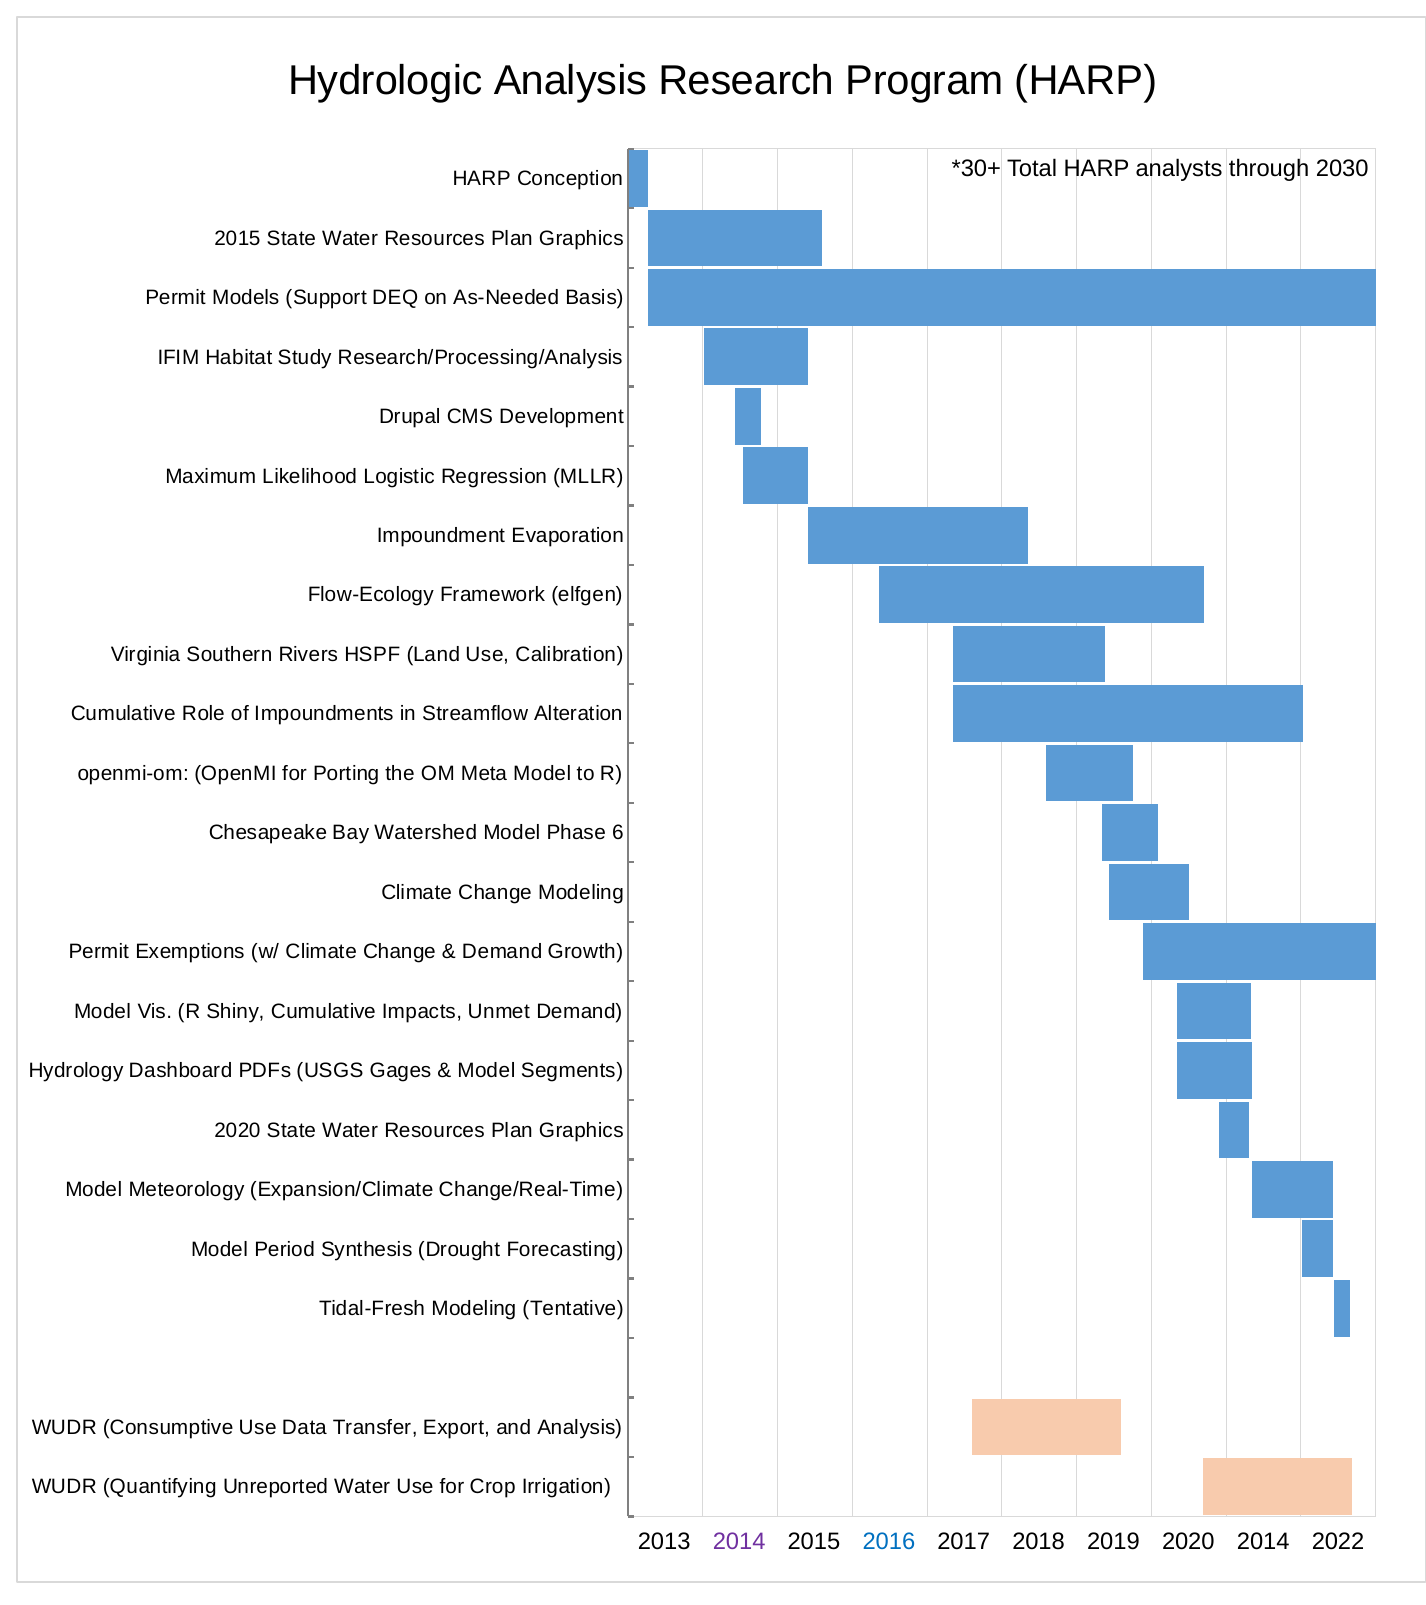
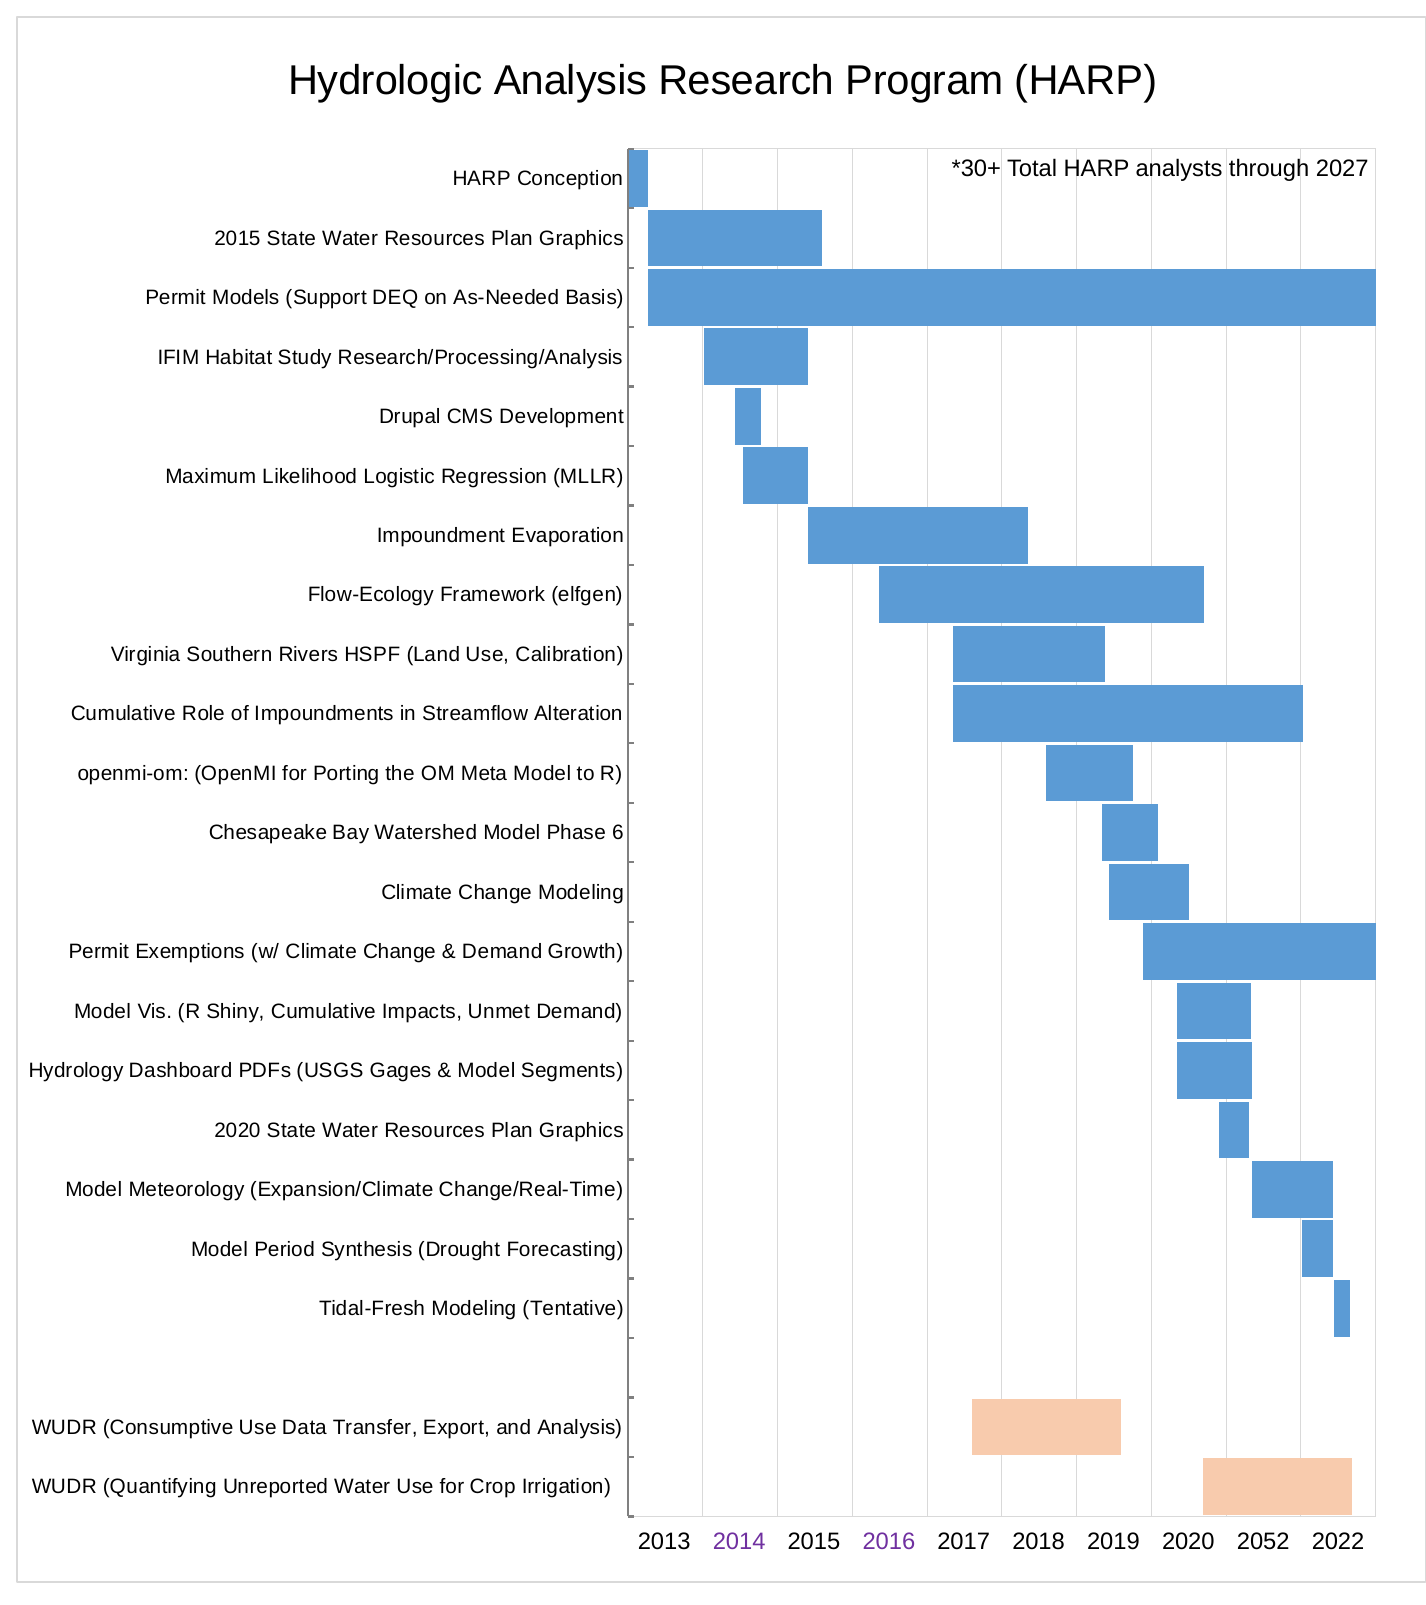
2030: 2030 -> 2027
2016 colour: blue -> purple
2020 2014: 2014 -> 2052
